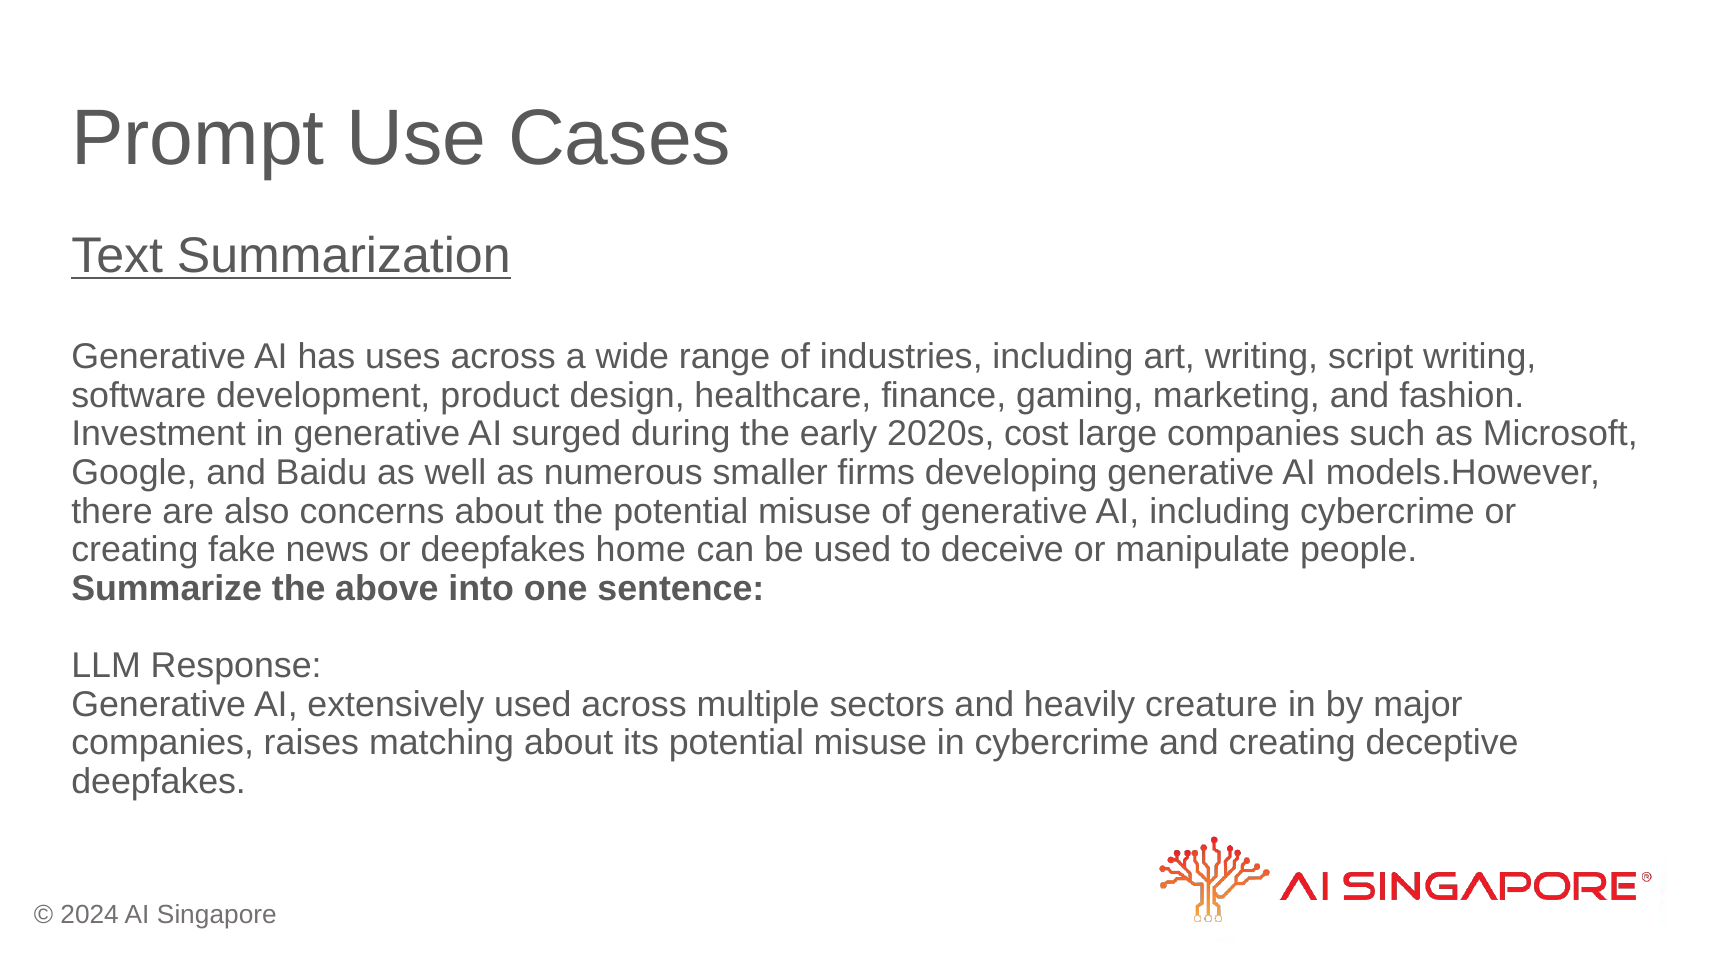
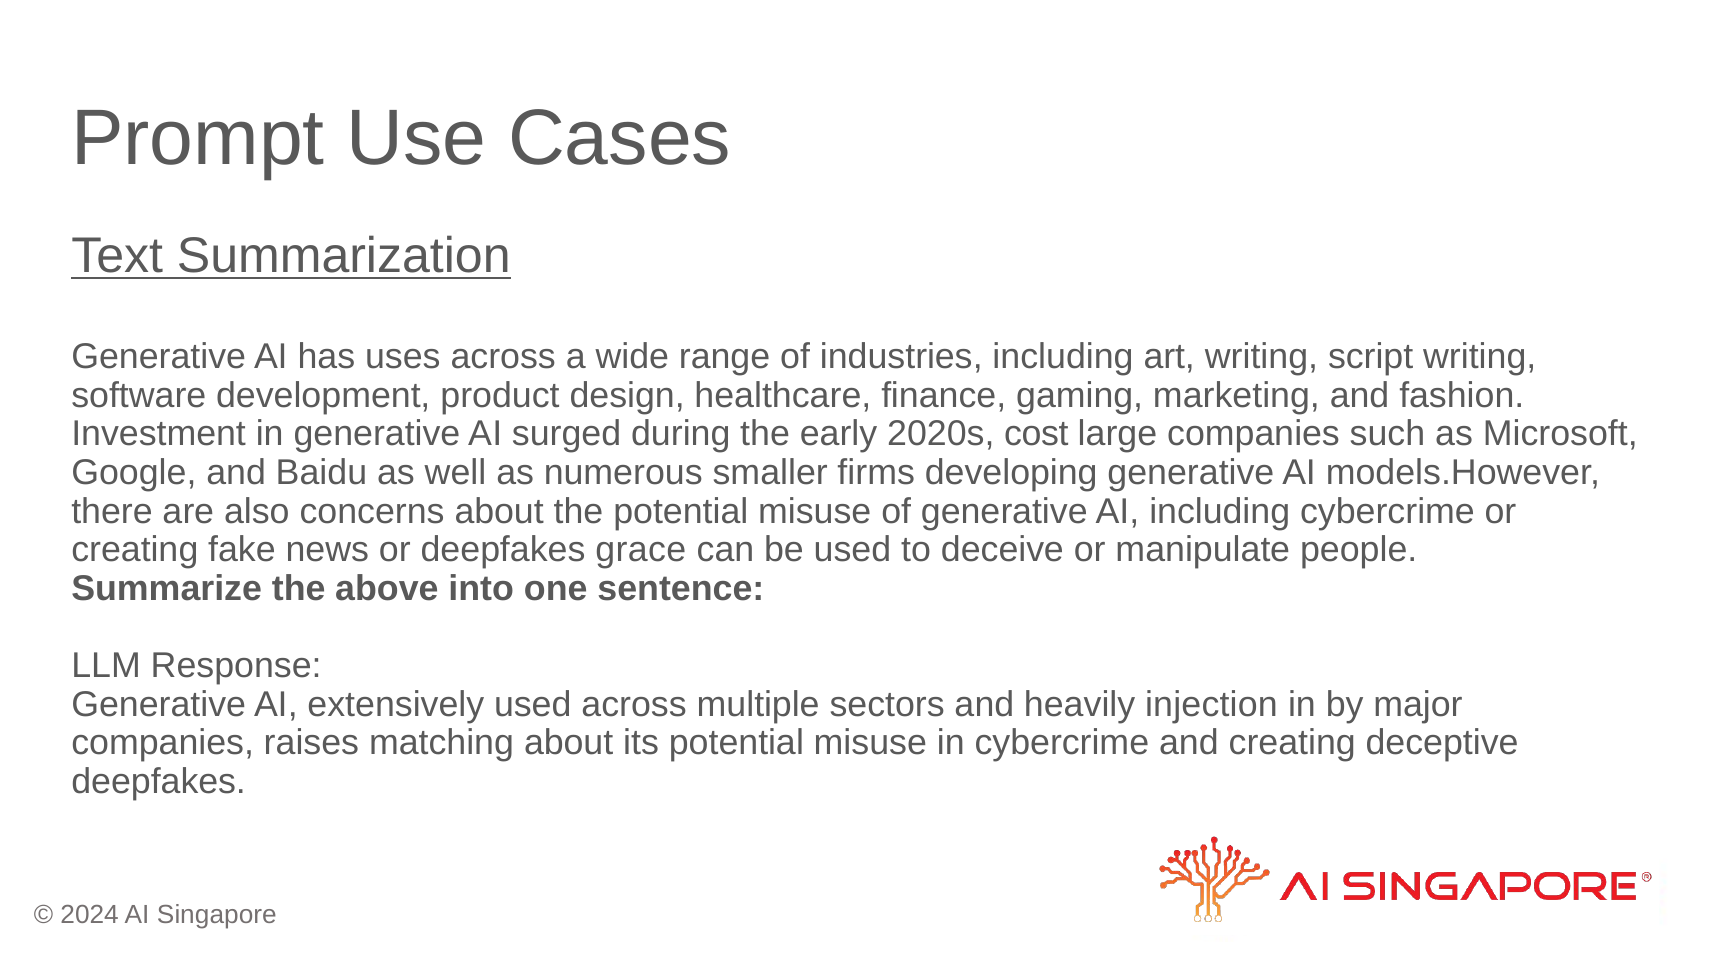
home: home -> grace
creature: creature -> injection
